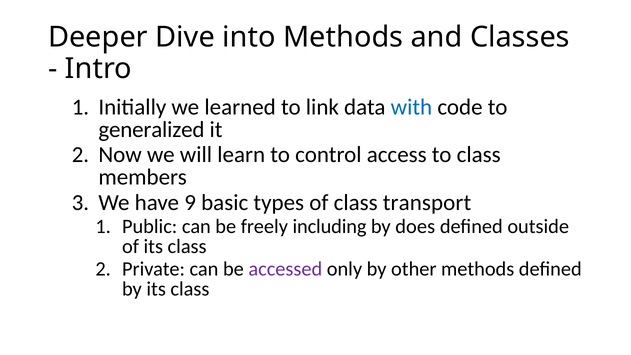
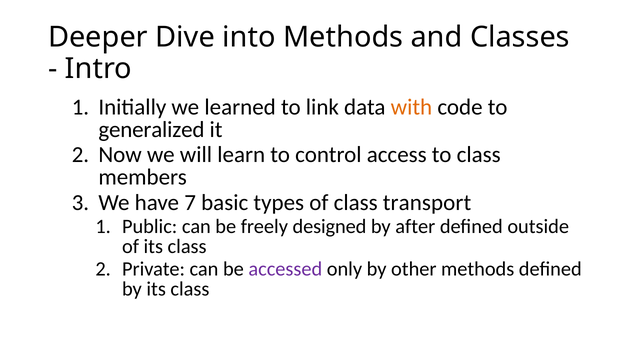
with colour: blue -> orange
9: 9 -> 7
including: including -> designed
does: does -> after
